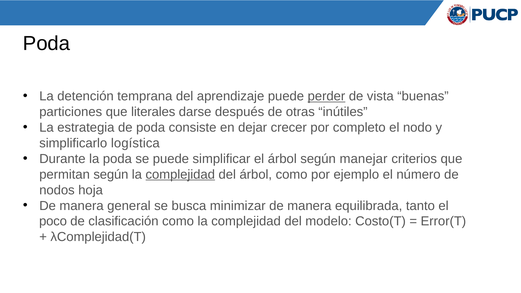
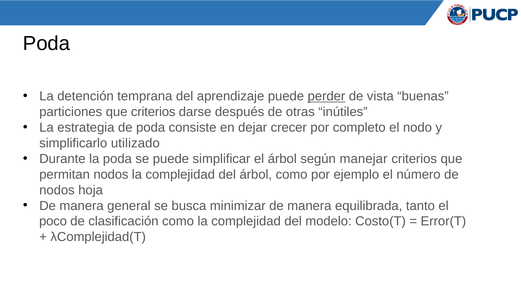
que literales: literales -> criterios
logística: logística -> utilizado
permitan según: según -> nodos
complejidad at (180, 175) underline: present -> none
